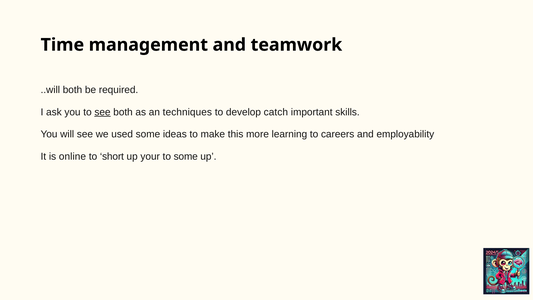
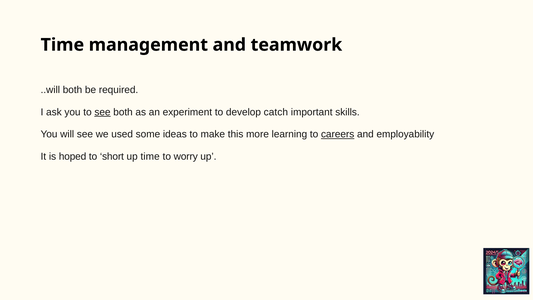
techniques: techniques -> experiment
careers underline: none -> present
online: online -> hoped
up your: your -> time
to some: some -> worry
